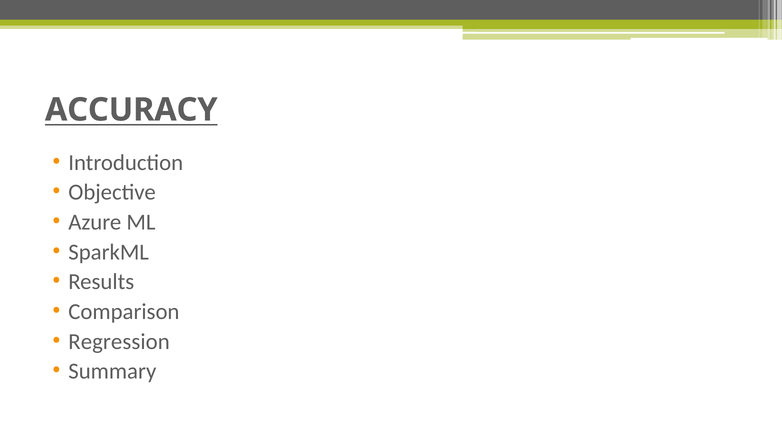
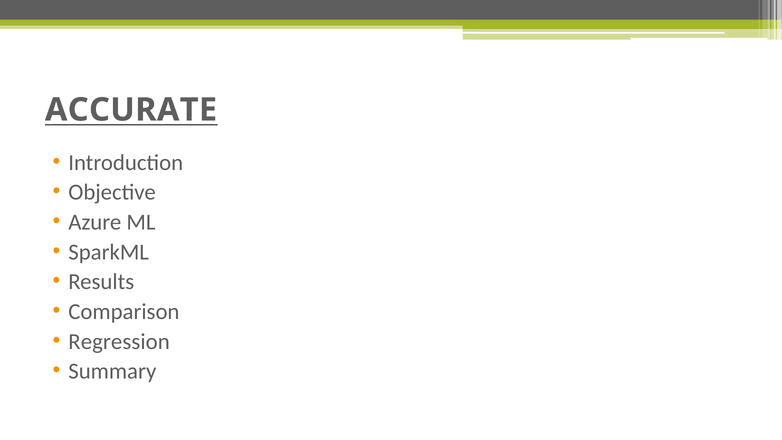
ACCURACY: ACCURACY -> ACCURATE
